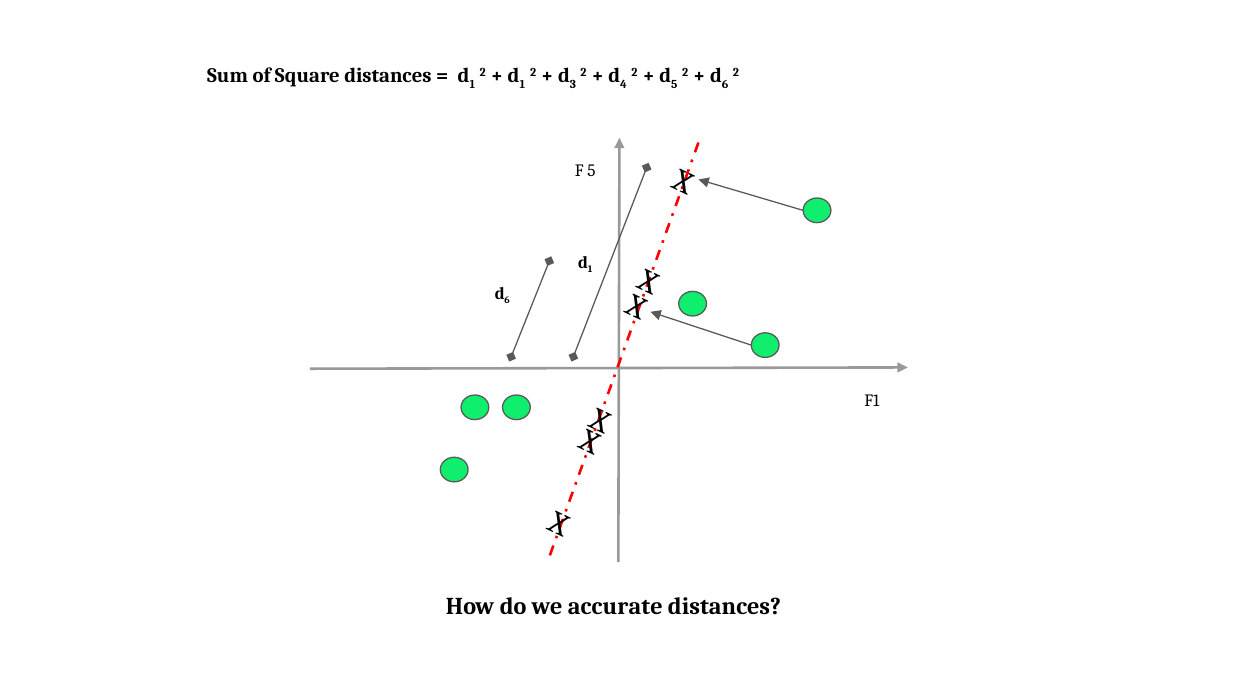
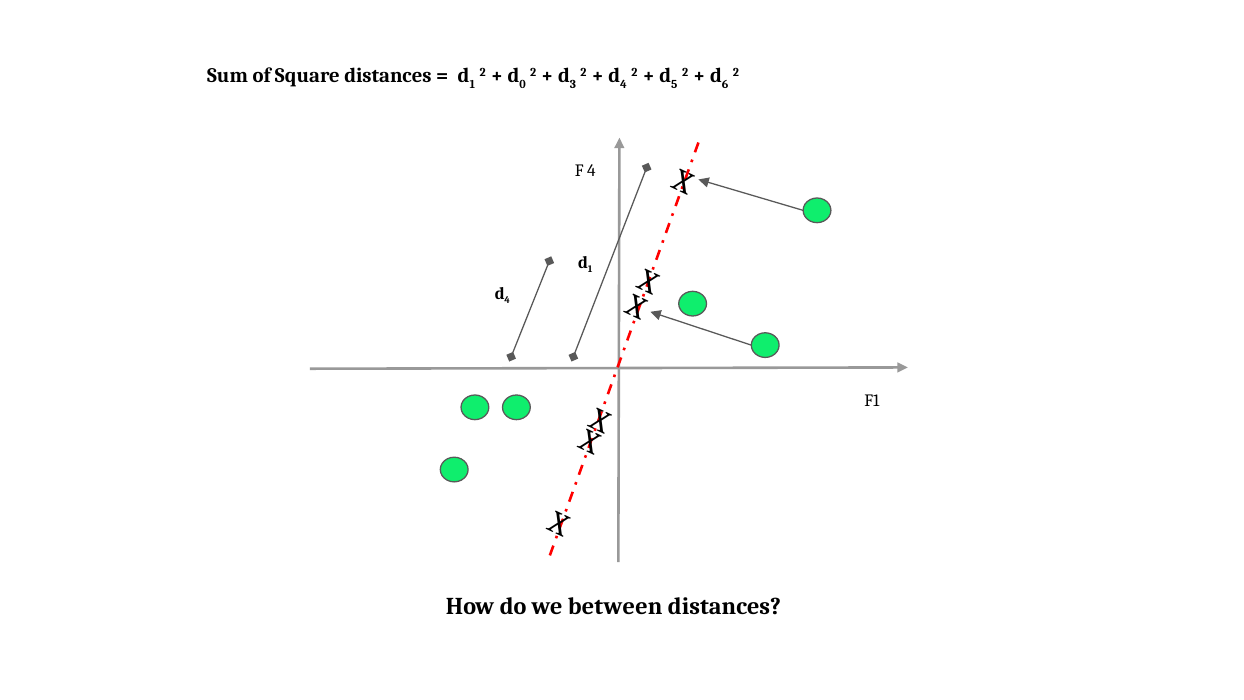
1 at (522, 84): 1 -> 0
F 5: 5 -> 4
6 at (507, 301): 6 -> 4
accurate: accurate -> between
